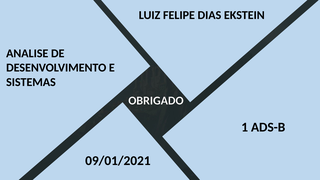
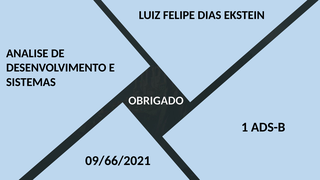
09/01/2021: 09/01/2021 -> 09/66/2021
